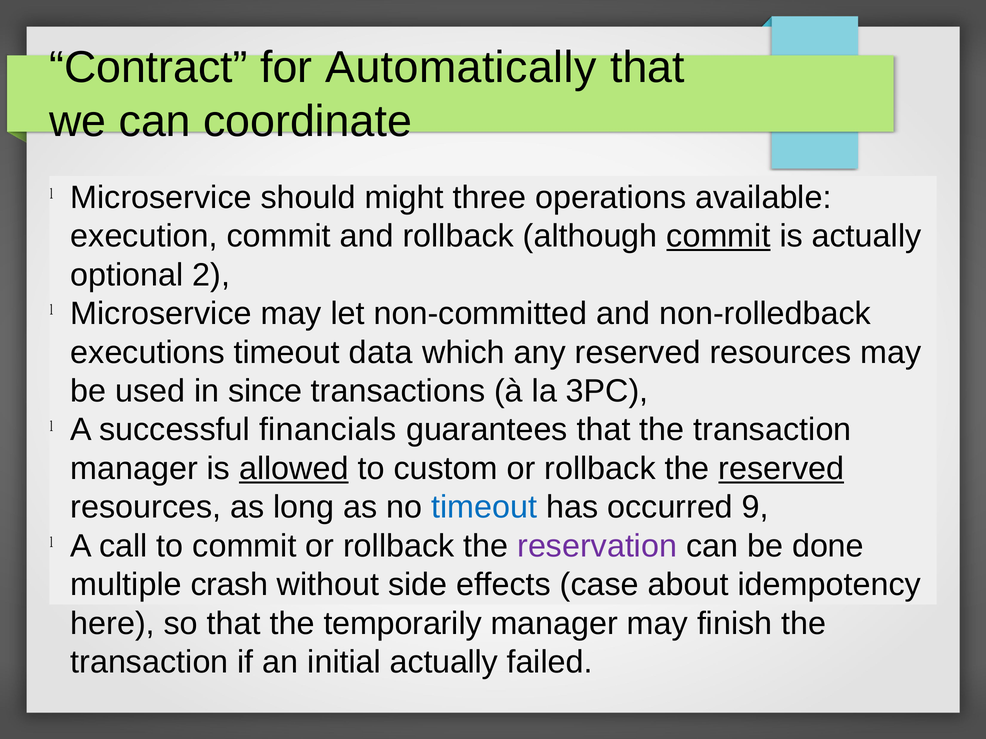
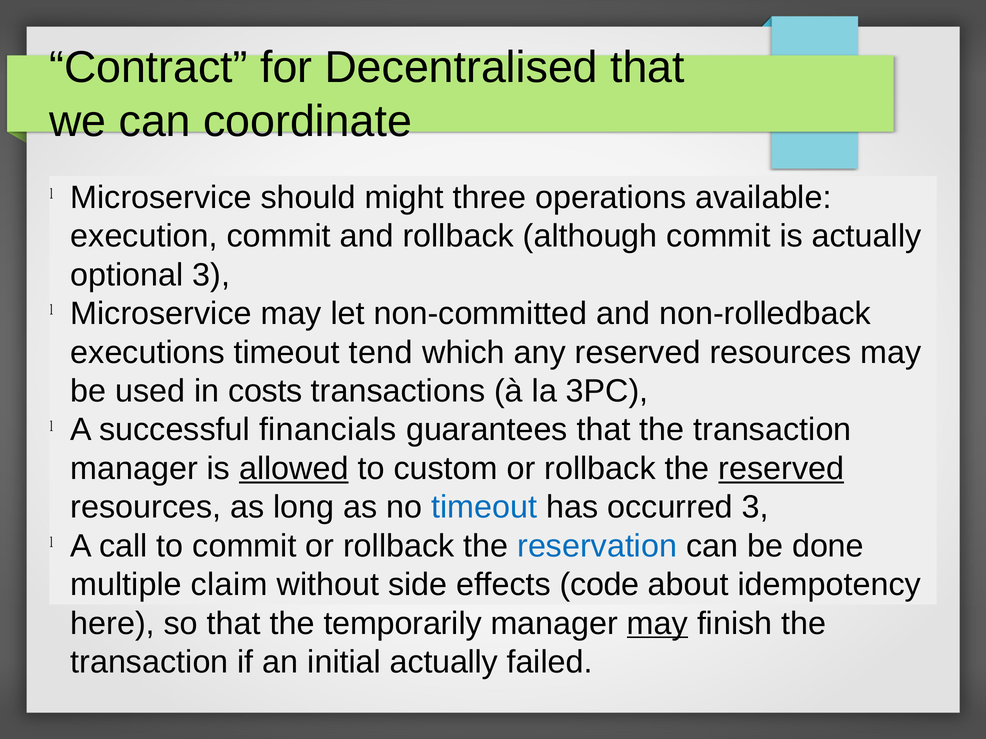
Automatically: Automatically -> Decentralised
commit at (718, 236) underline: present -> none
optional 2: 2 -> 3
data: data -> tend
since: since -> costs
occurred 9: 9 -> 3
reservation colour: purple -> blue
crash: crash -> claim
case: case -> code
may at (657, 624) underline: none -> present
